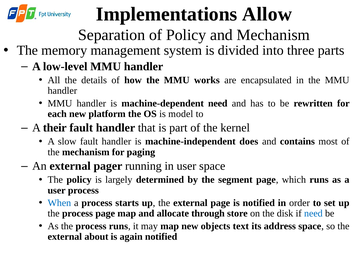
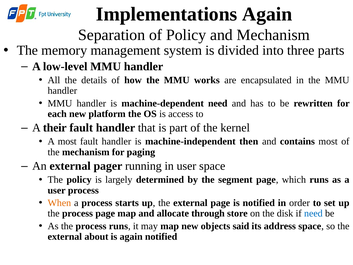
Implementations Allow: Allow -> Again
model: model -> access
A slow: slow -> most
does: does -> then
When colour: blue -> orange
text: text -> said
